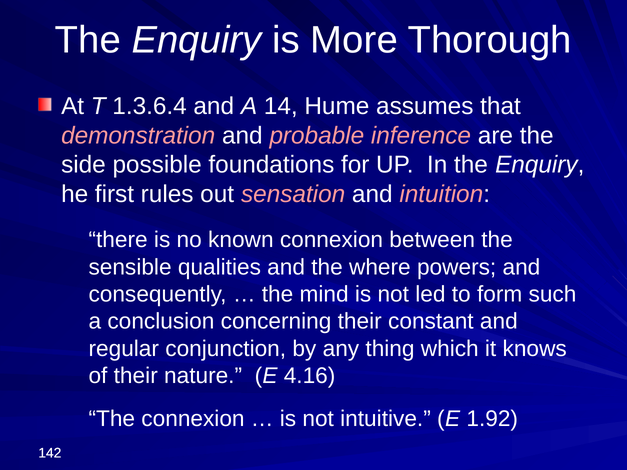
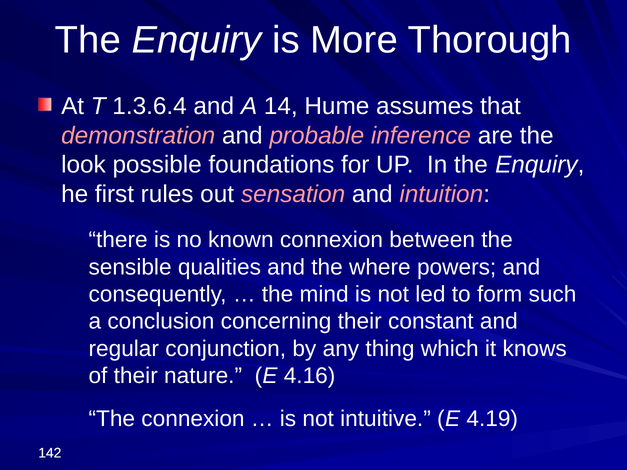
side: side -> look
1.92: 1.92 -> 4.19
